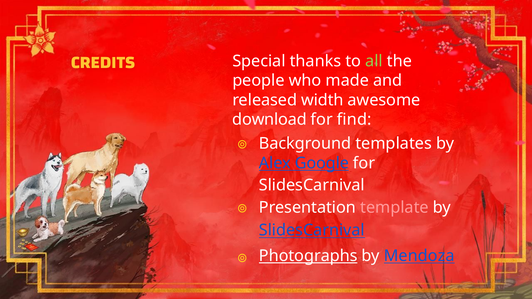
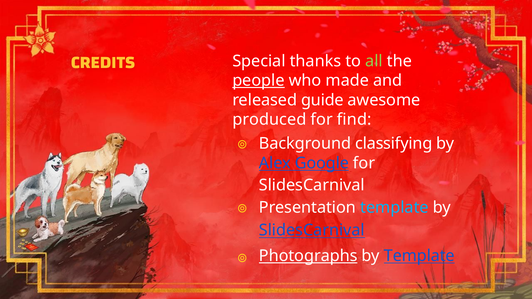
people underline: none -> present
width: width -> guide
download: download -> produced
templates: templates -> classifying
template at (394, 208) colour: pink -> light blue
by Mendoza: Mendoza -> Template
